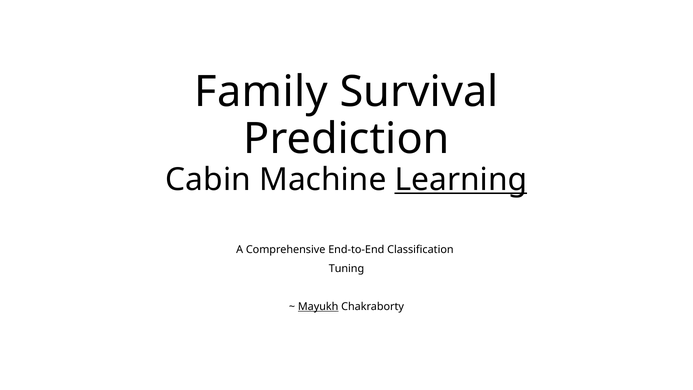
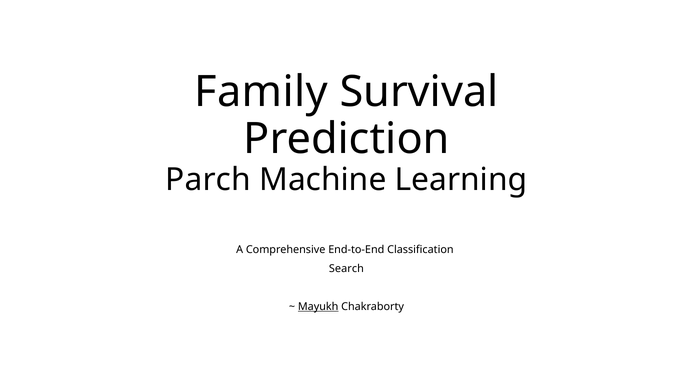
Cabin: Cabin -> Parch
Learning underline: present -> none
Tuning: Tuning -> Search
